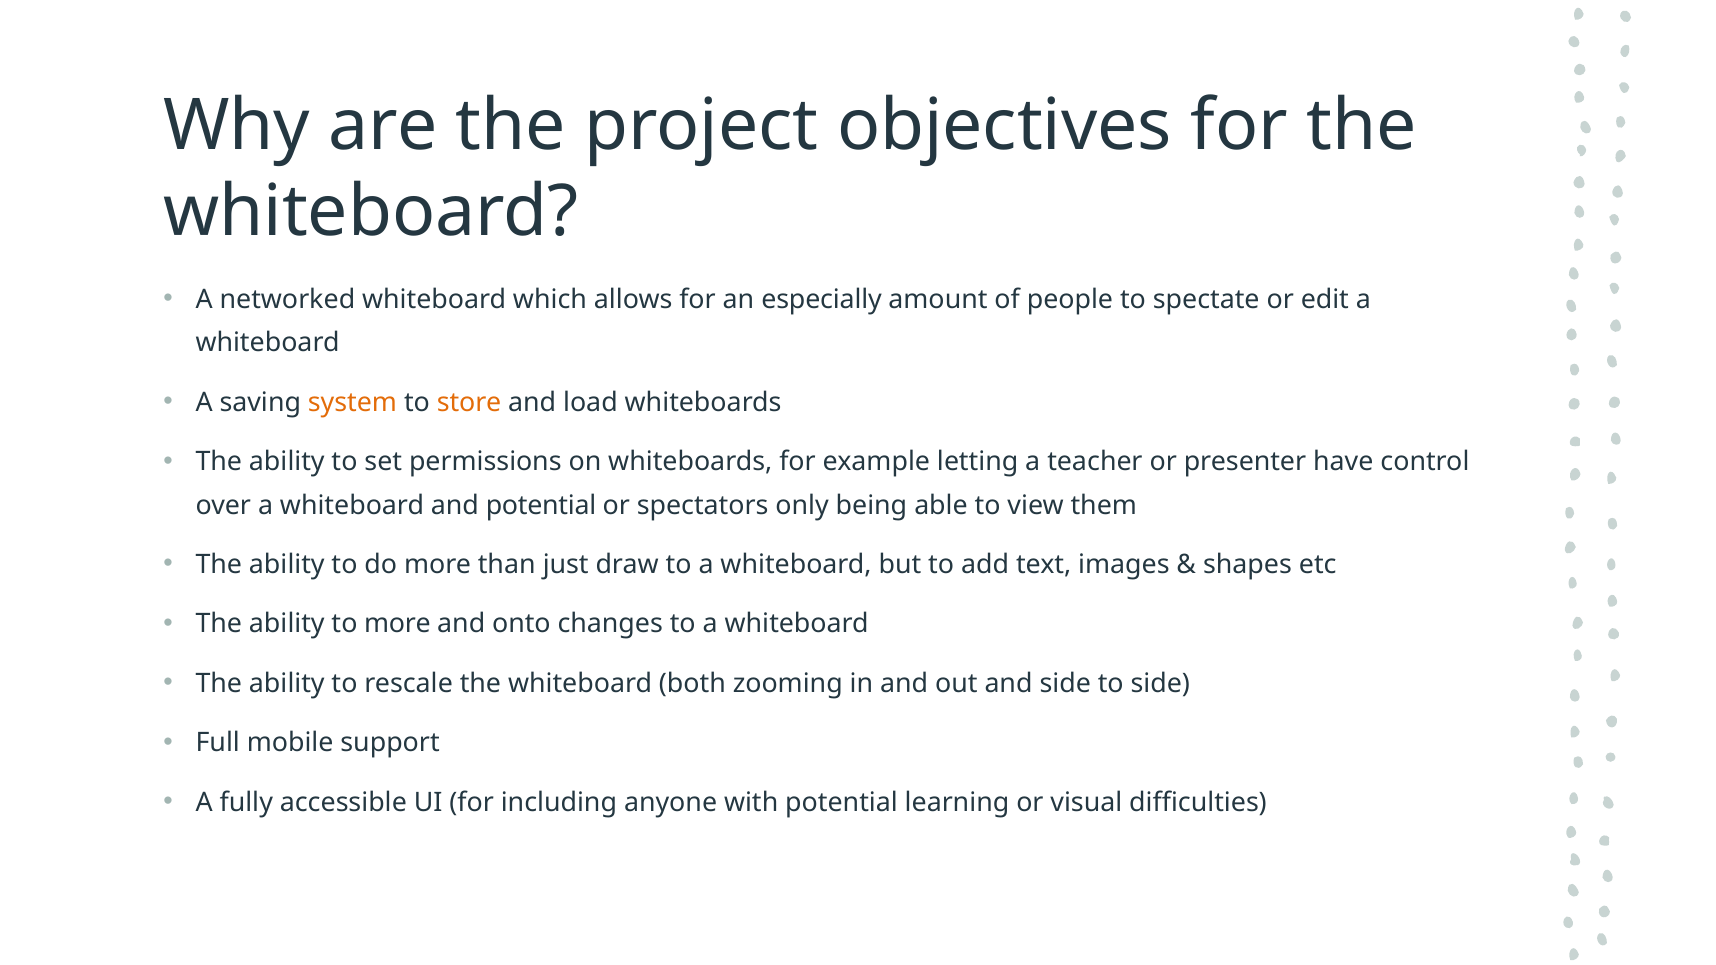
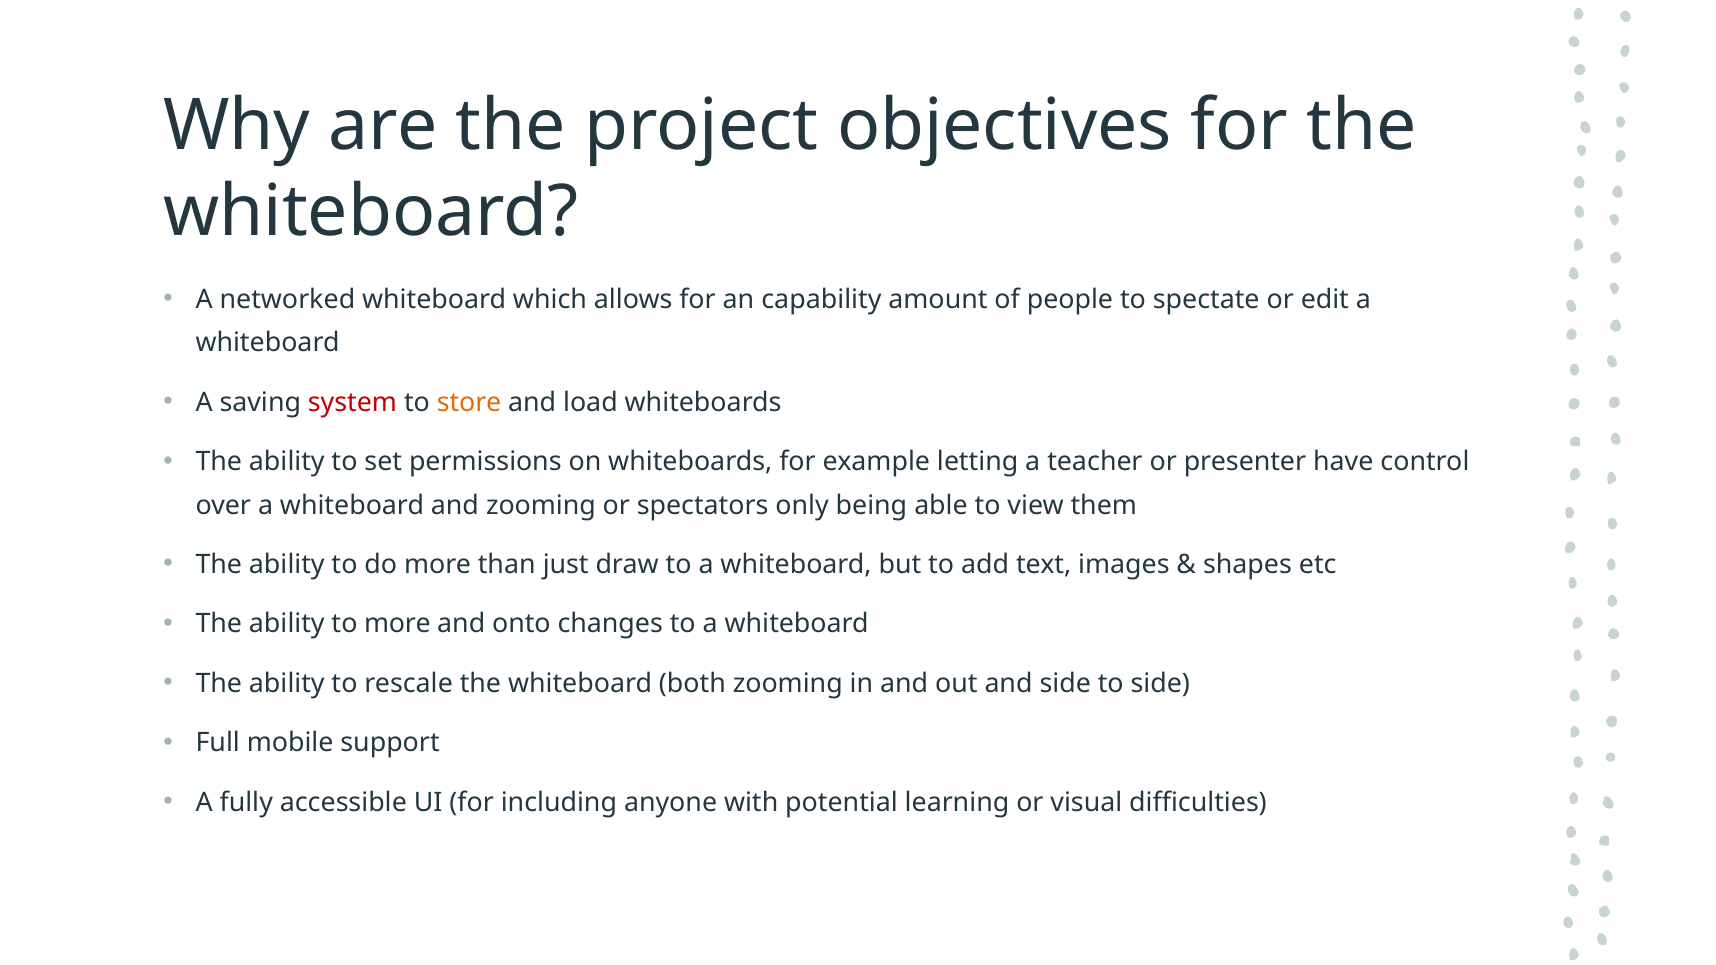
especially: especially -> capability
system colour: orange -> red
and potential: potential -> zooming
